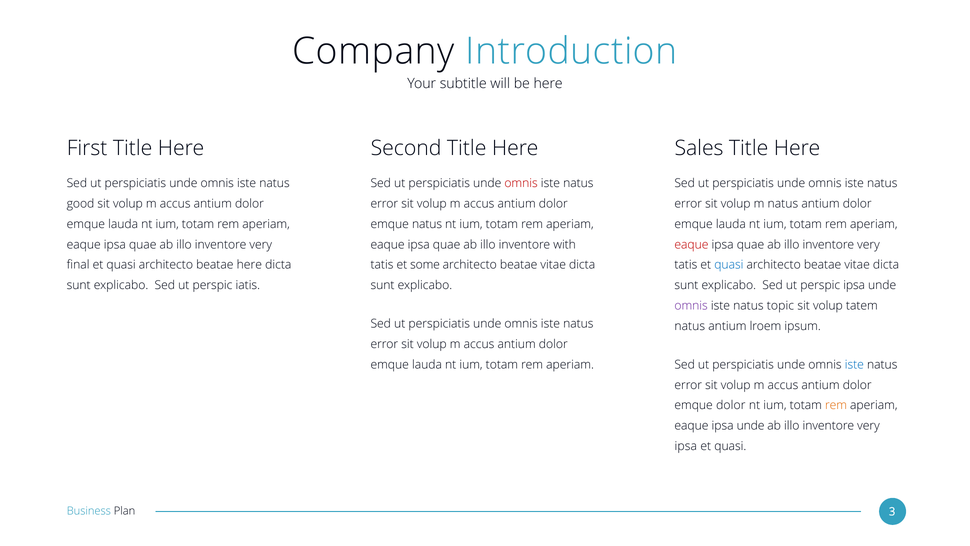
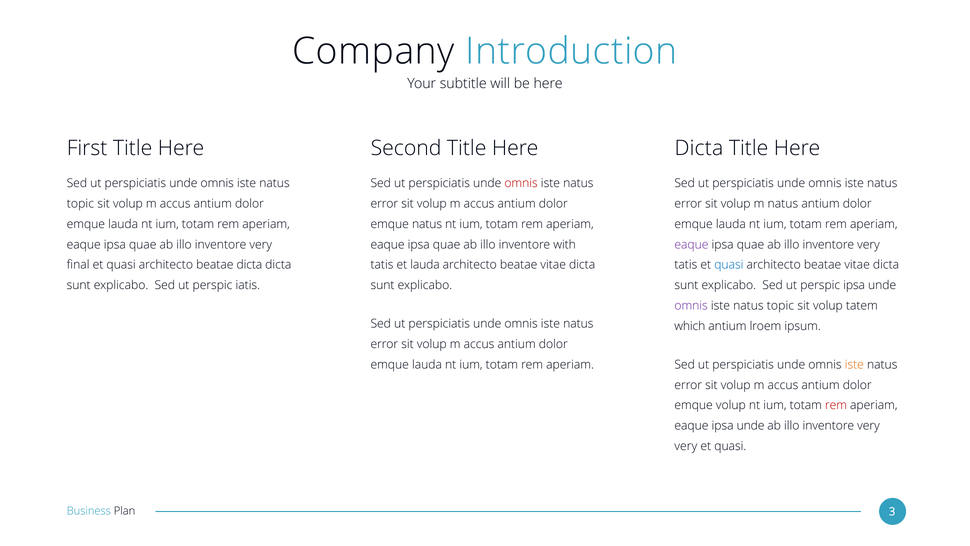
Sales at (699, 148): Sales -> Dicta
good at (81, 204): good -> topic
eaque at (691, 244) colour: red -> purple
beatae here: here -> dicta
et some: some -> lauda
natus at (690, 326): natus -> which
iste at (854, 364) colour: blue -> orange
emque dolor: dolor -> volup
rem at (836, 405) colour: orange -> red
ipsa at (686, 446): ipsa -> very
